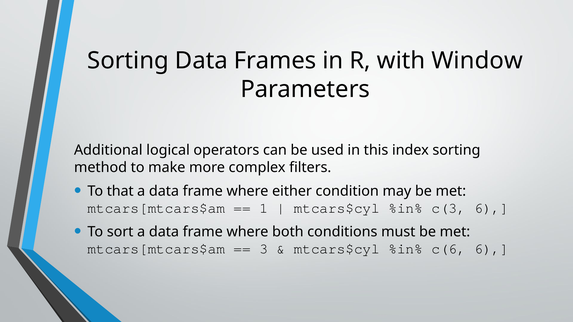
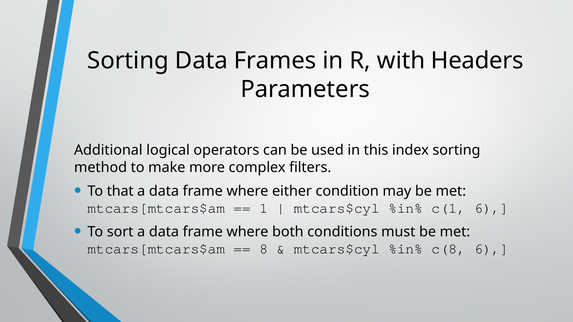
Window: Window -> Headers
c(3: c(3 -> c(1
3: 3 -> 8
c(6: c(6 -> c(8
